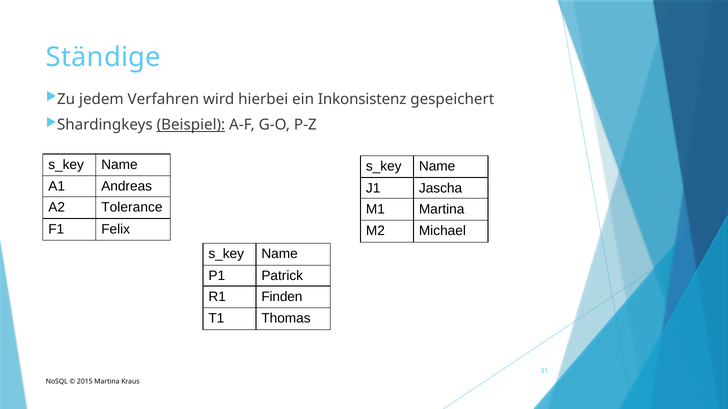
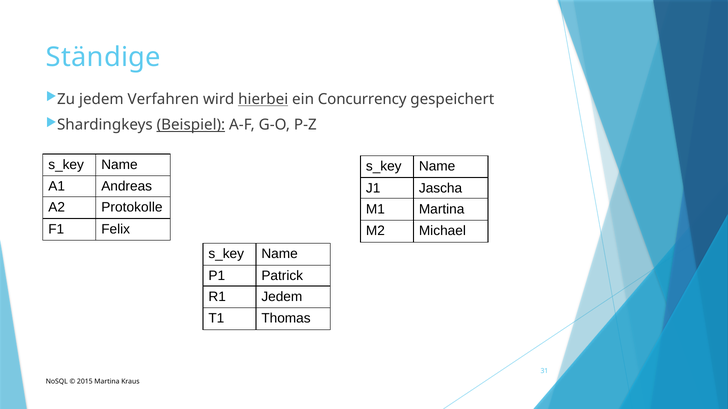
hierbei underline: none -> present
Inkonsistenz: Inkonsistenz -> Concurrency
Tolerance: Tolerance -> Protokolle
R1 Finden: Finden -> Jedem
